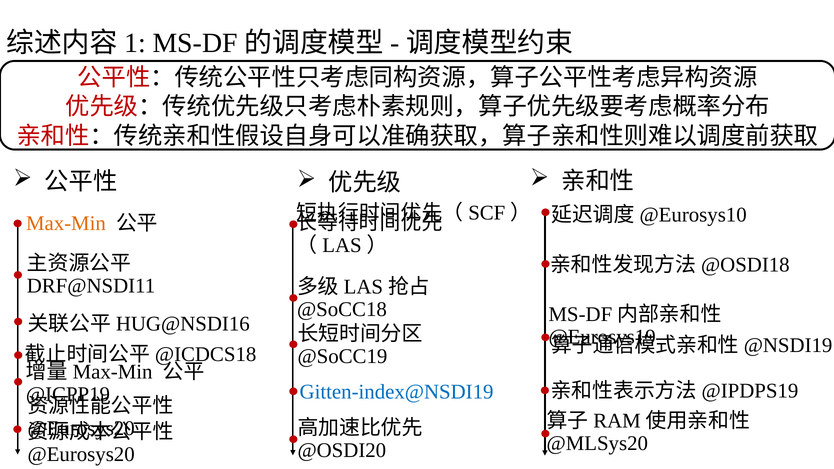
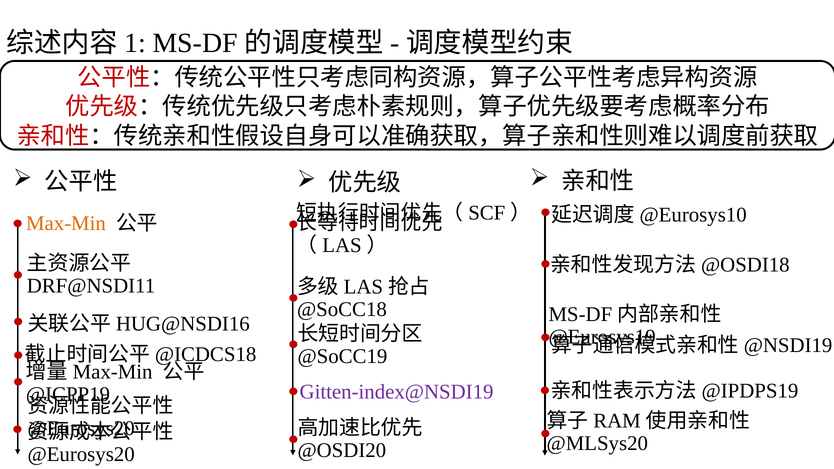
Gitten-index@NSDI19 colour: blue -> purple
